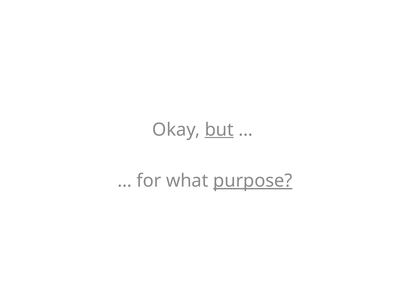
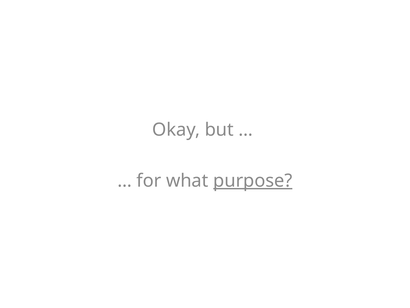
but underline: present -> none
